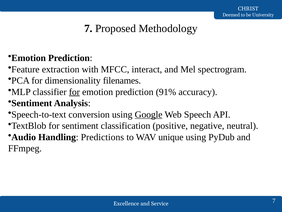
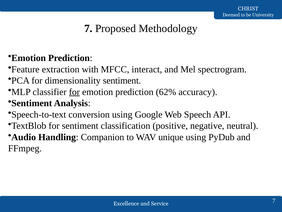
dimensionality filenames: filenames -> sentiment
91%: 91% -> 62%
Google underline: present -> none
Predictions: Predictions -> Companion
